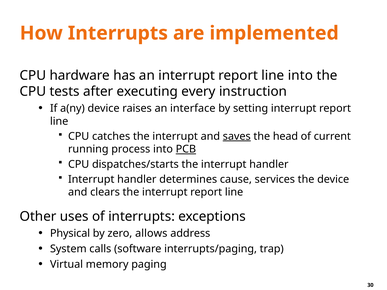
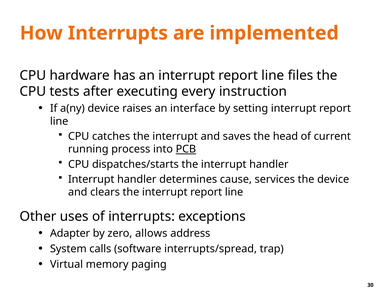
line into: into -> files
saves underline: present -> none
Physical: Physical -> Adapter
interrupts/paging: interrupts/paging -> interrupts/spread
